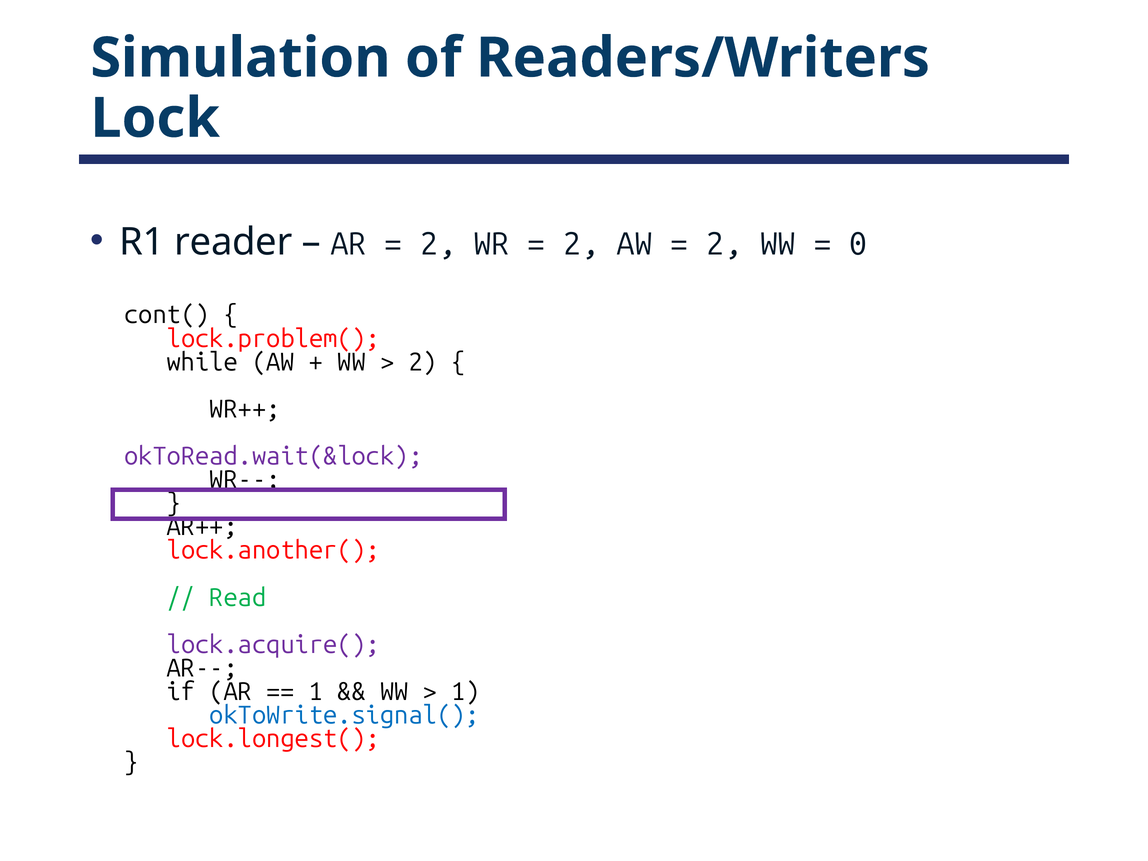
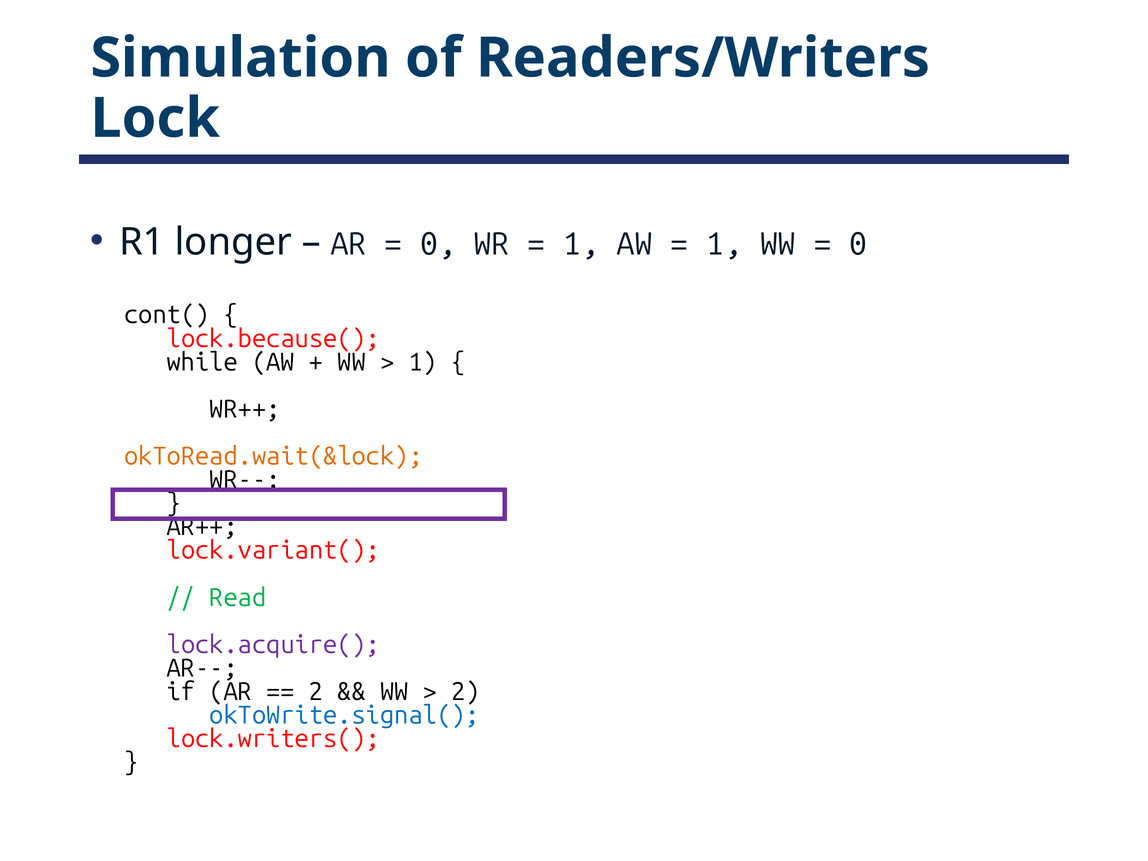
reader: reader -> longer
2 at (438, 244): 2 -> 0
2 at (581, 244): 2 -> 1
2 at (724, 244): 2 -> 1
lock.problem(: lock.problem( -> lock.because(
2 at (423, 362): 2 -> 1
okToRead.wait(&lock colour: purple -> orange
lock.another(: lock.another( -> lock.variant(
1 at (316, 692): 1 -> 2
1 at (466, 692): 1 -> 2
lock.longest(: lock.longest( -> lock.writers(
